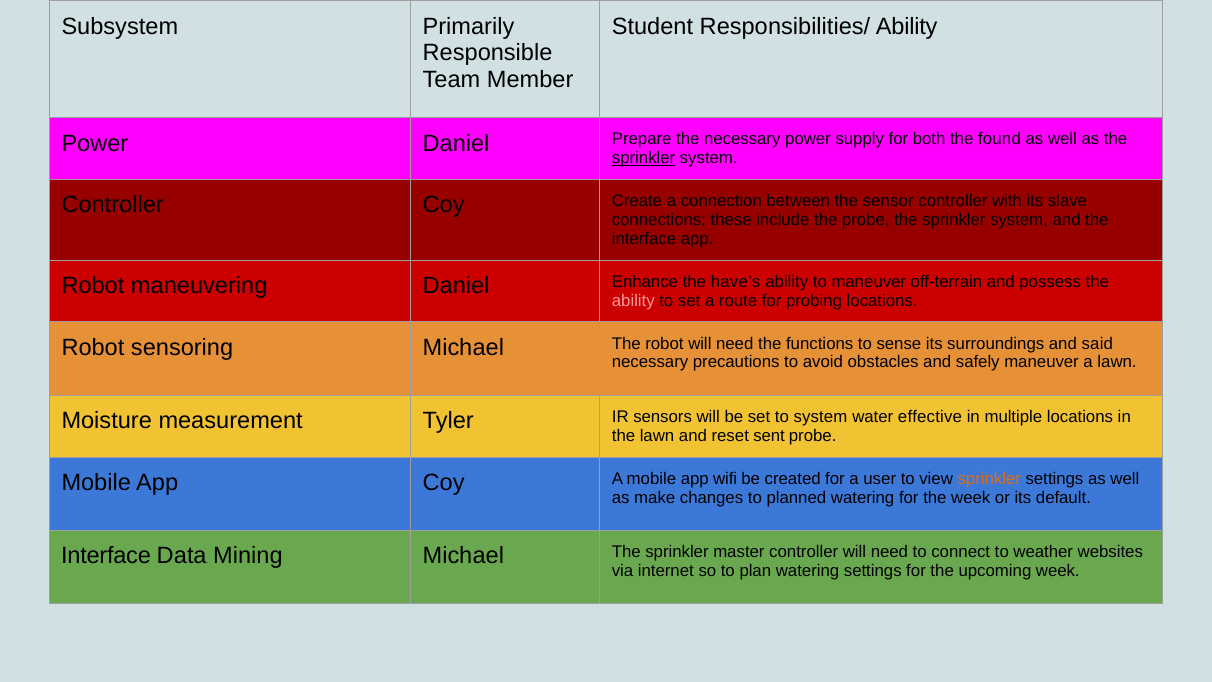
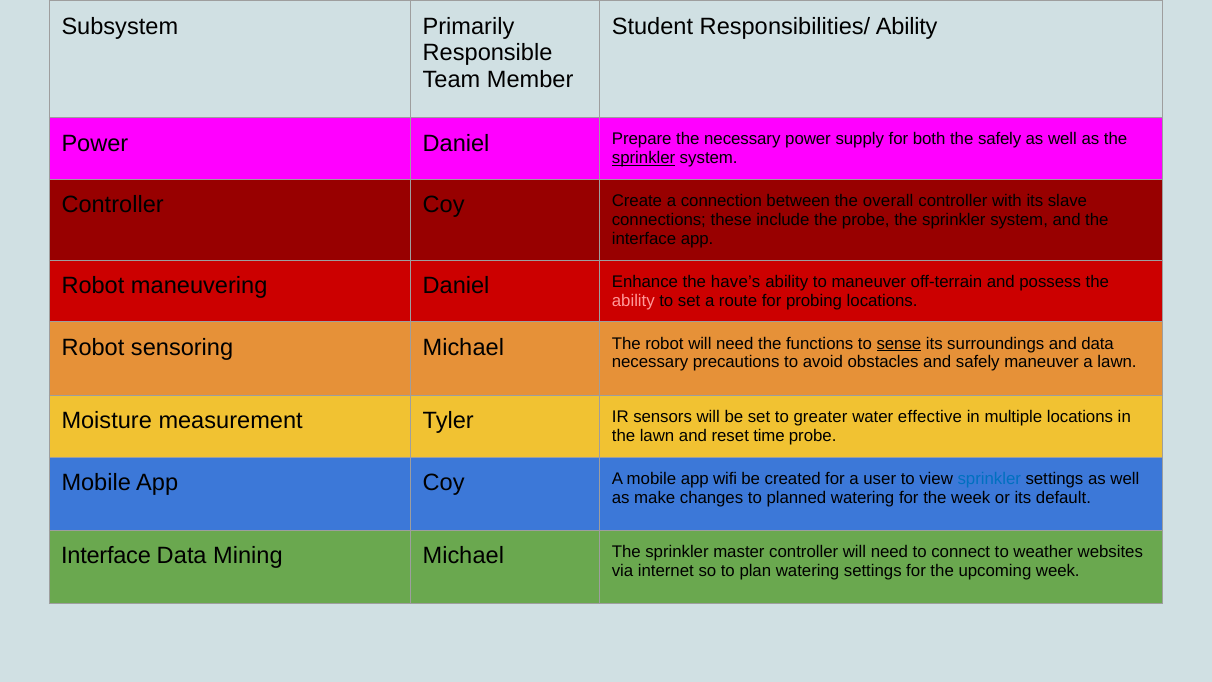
the found: found -> safely
sensor: sensor -> overall
sense underline: none -> present
and said: said -> data
to system: system -> greater
sent: sent -> time
sprinkler at (989, 479) colour: orange -> blue
